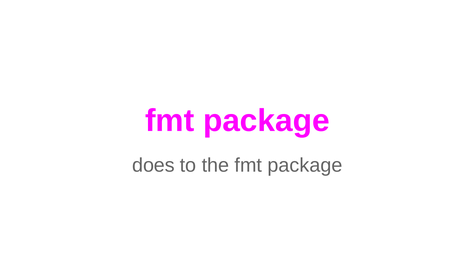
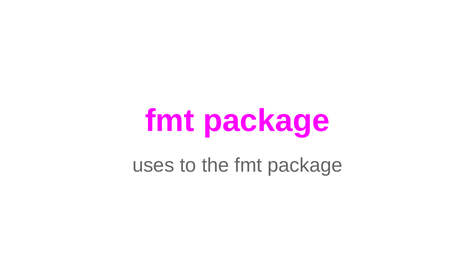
does: does -> uses
